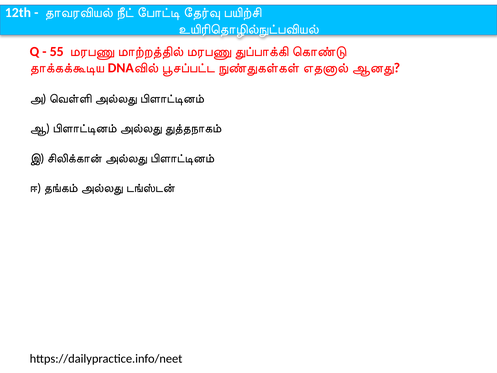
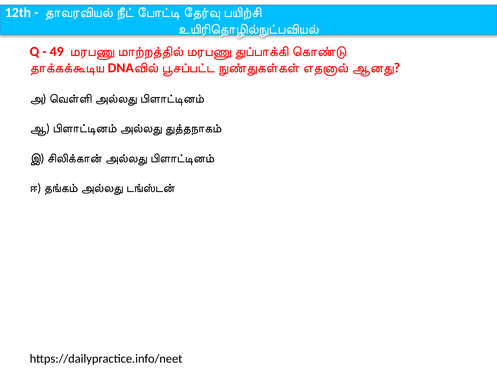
55: 55 -> 49
